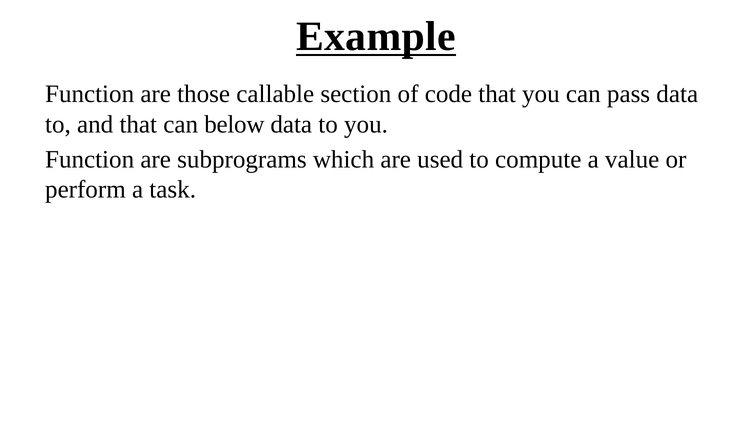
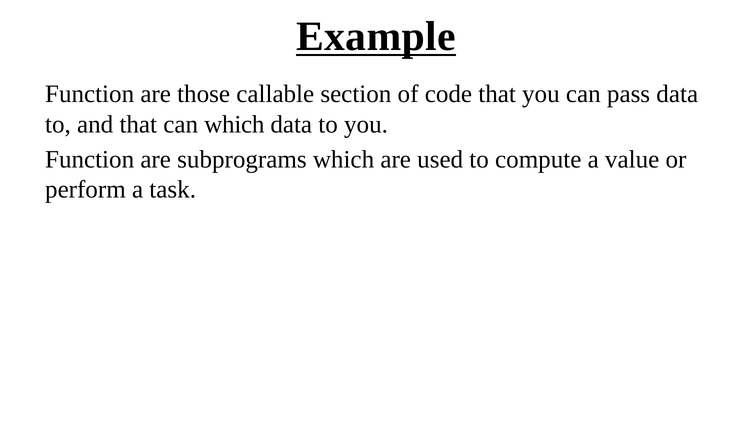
can below: below -> which
